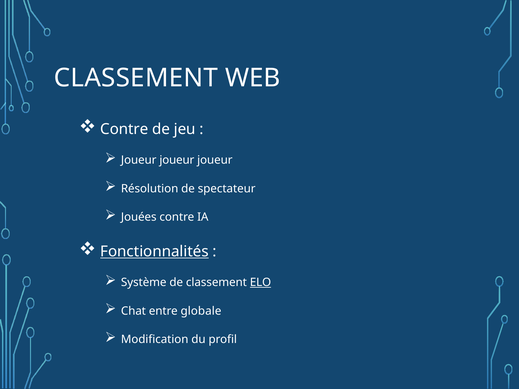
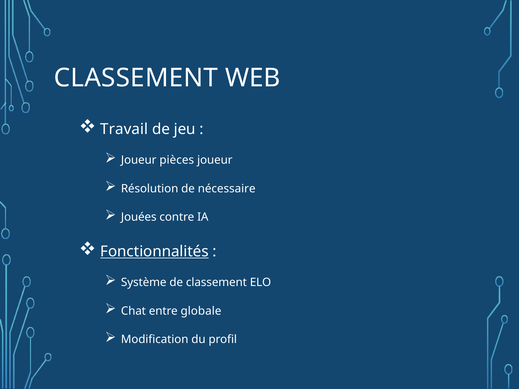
Contre at (124, 129): Contre -> Travail
joueur at (177, 160): joueur -> pièces
spectateur: spectateur -> nécessaire
ELO underline: present -> none
